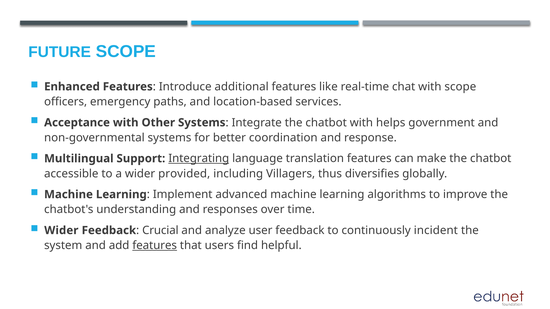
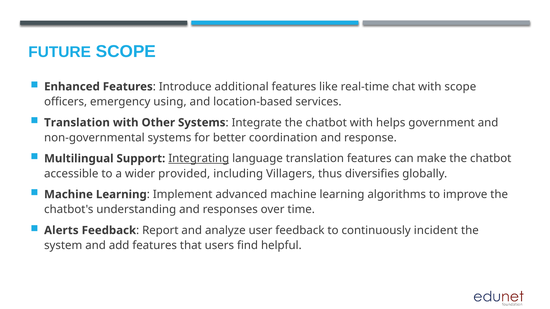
paths: paths -> using
Acceptance at (77, 123): Acceptance -> Translation
Wider at (61, 231): Wider -> Alerts
Crucial: Crucial -> Report
features at (155, 246) underline: present -> none
